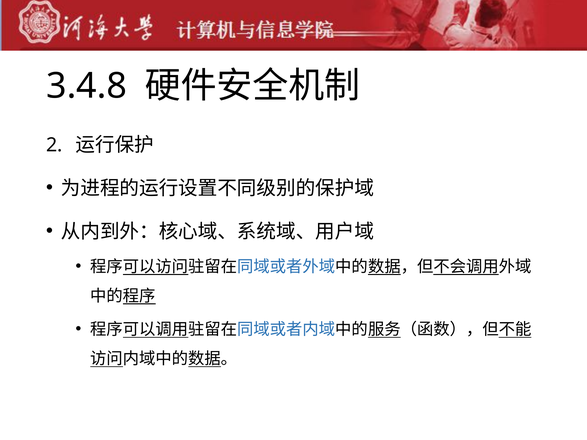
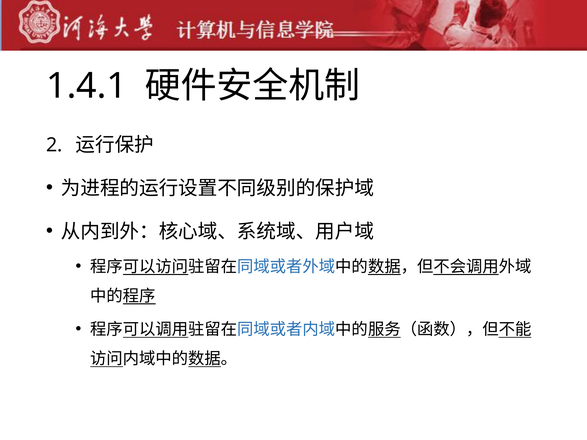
3.4.8: 3.4.8 -> 1.4.1
